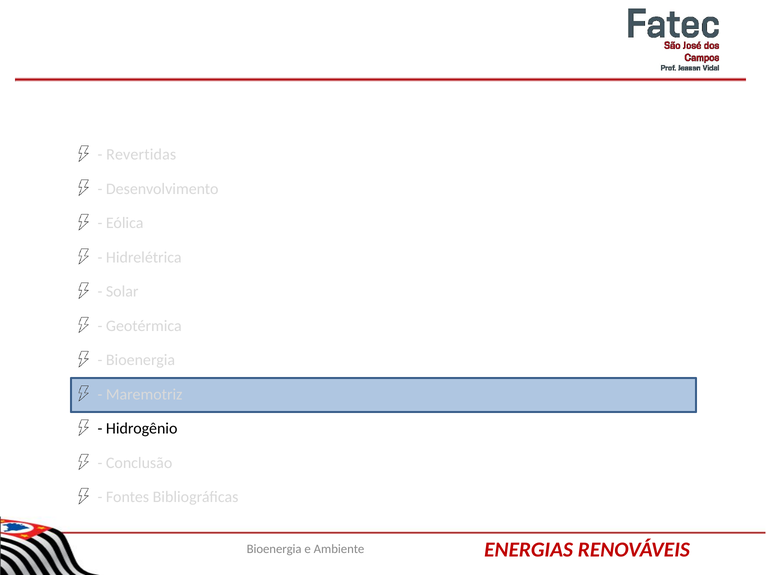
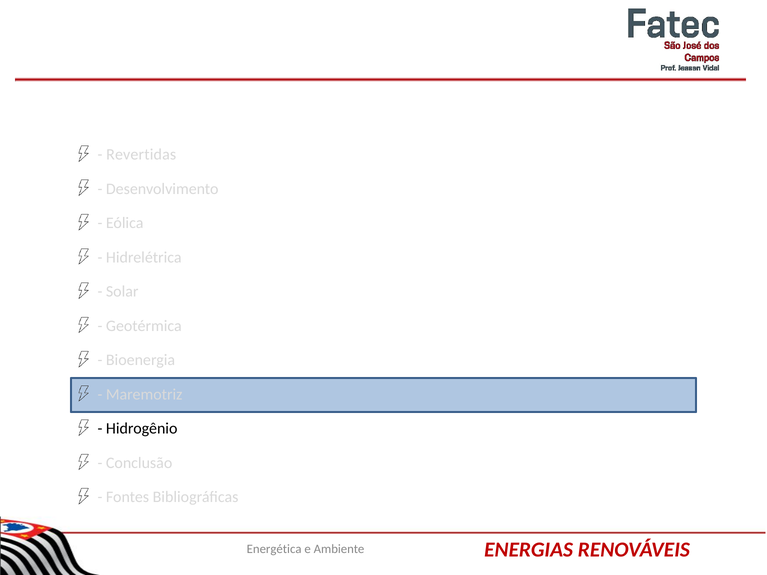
Bioenergia at (274, 549): Bioenergia -> Energética
